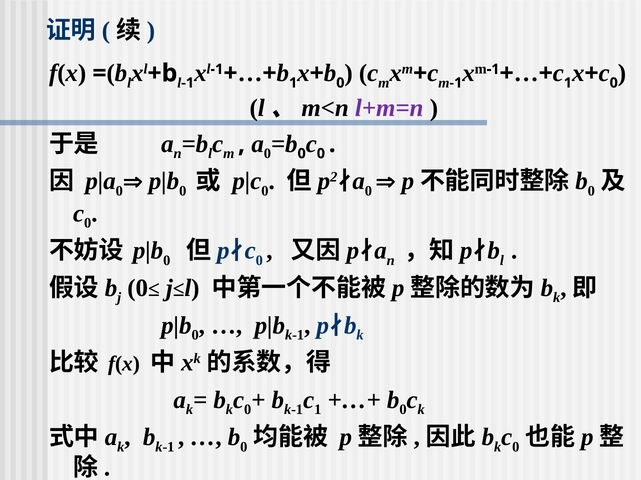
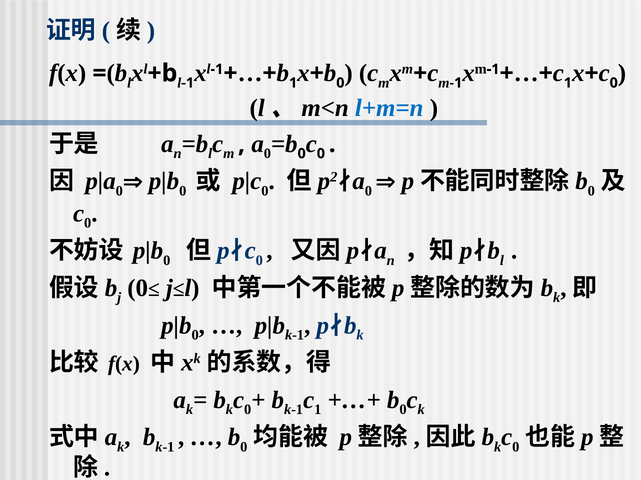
l+m=n colour: purple -> blue
